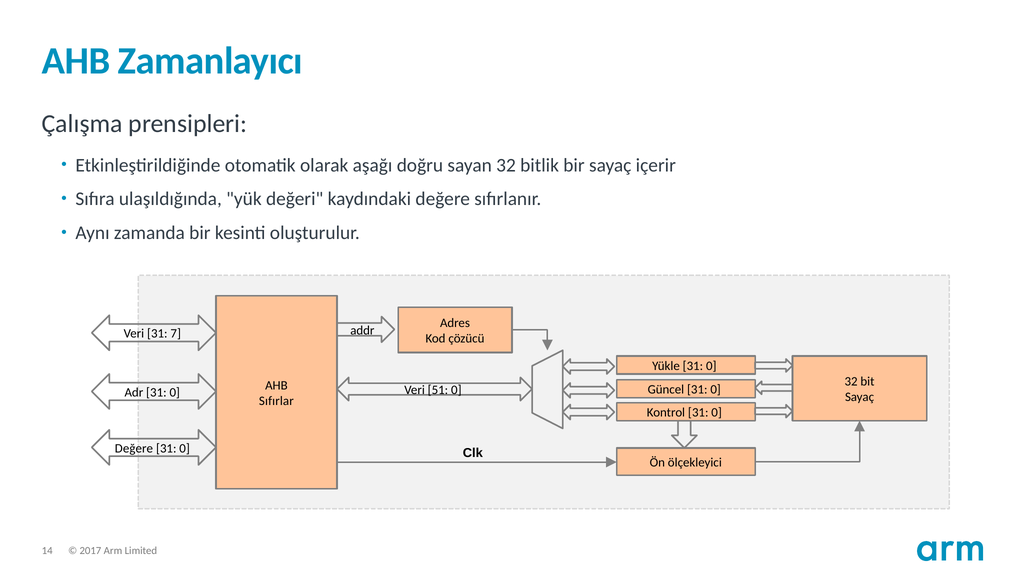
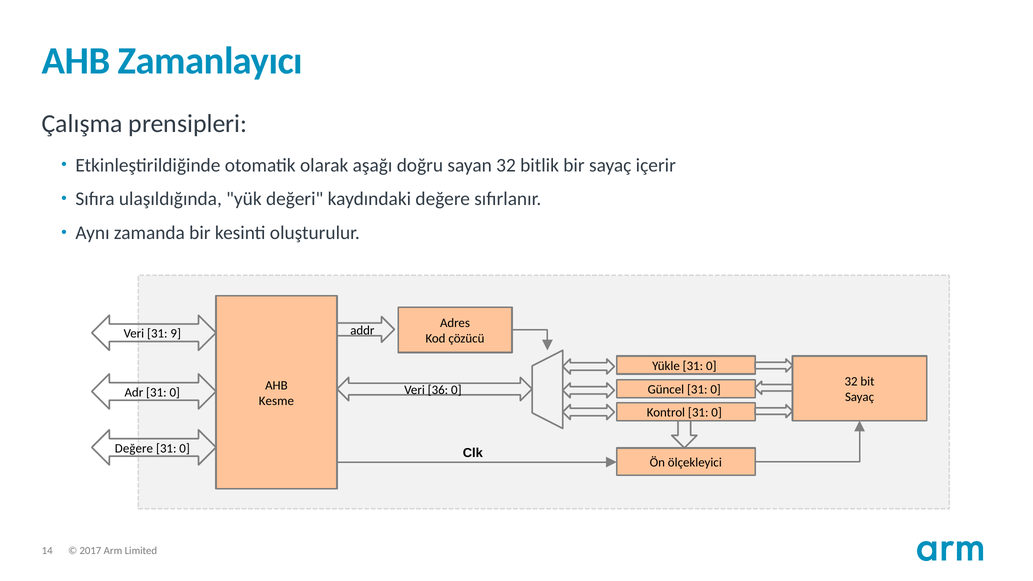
7: 7 -> 9
51: 51 -> 36
Sıfırlar: Sıfırlar -> Kesme
